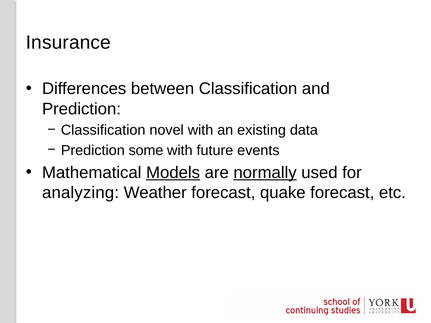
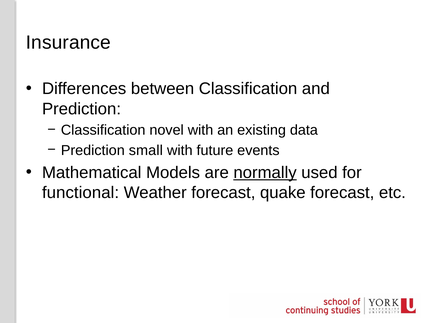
some: some -> small
Models underline: present -> none
analyzing: analyzing -> functional
